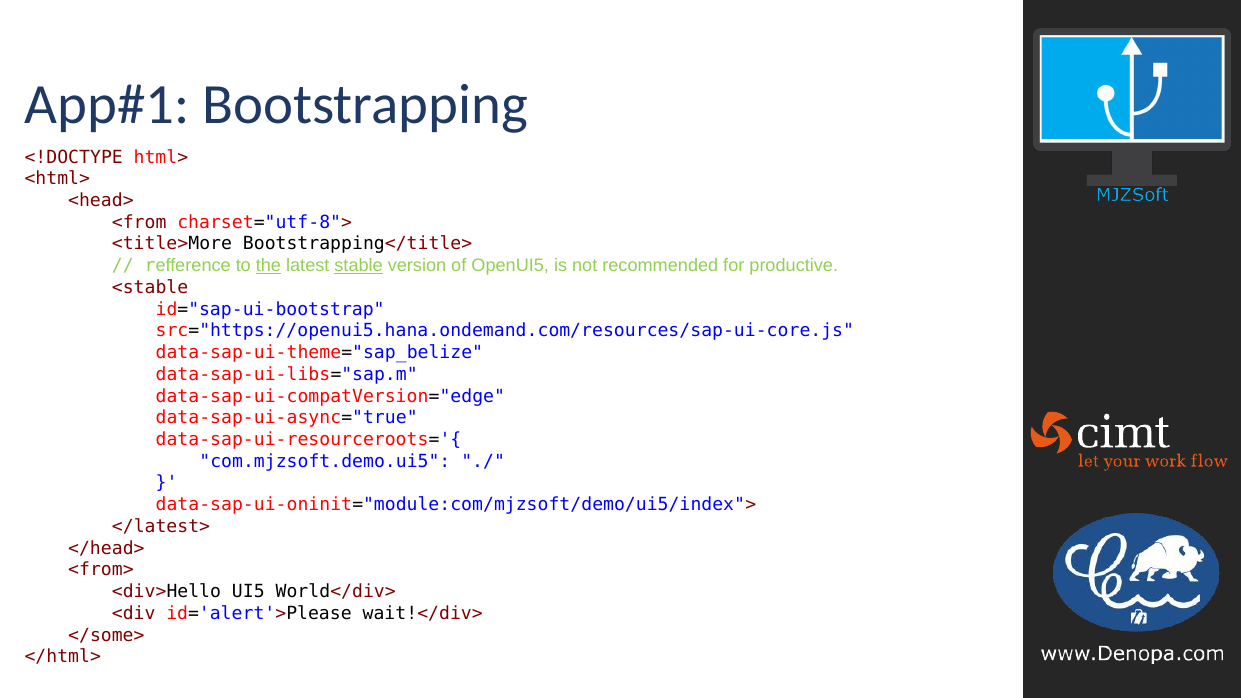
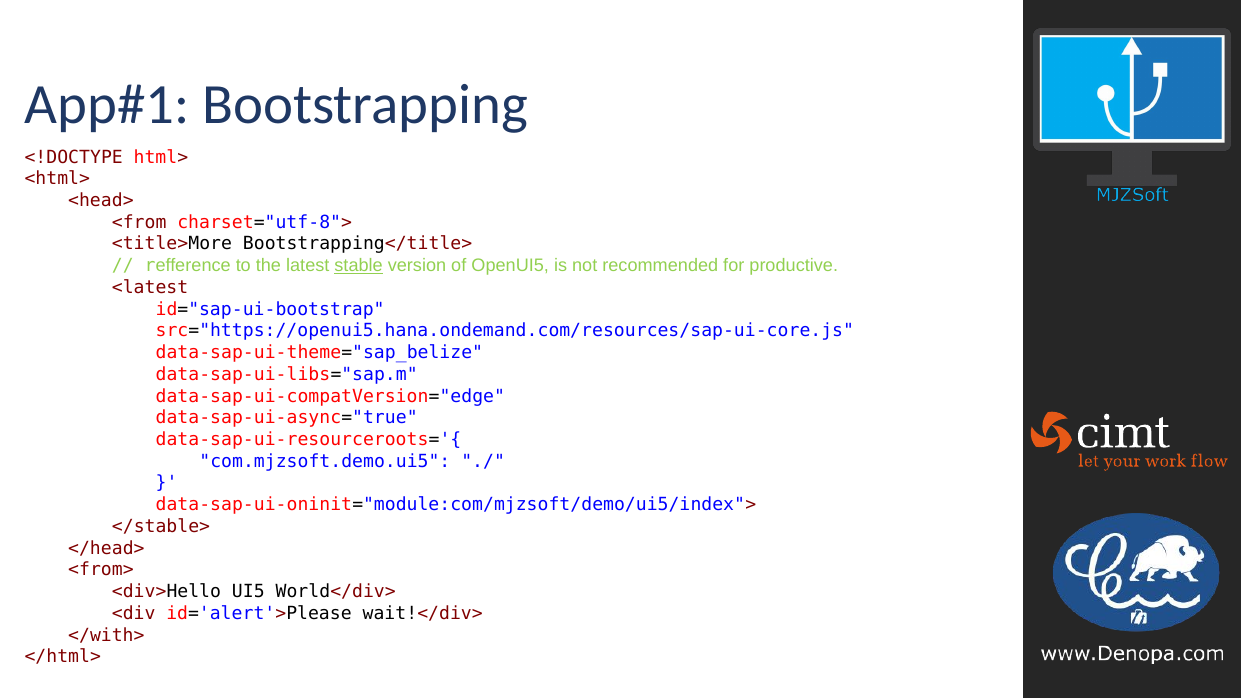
the underline: present -> none
<stable: <stable -> <latest
</latest>: </latest> -> </stable>
</some>: </some> -> </with>
